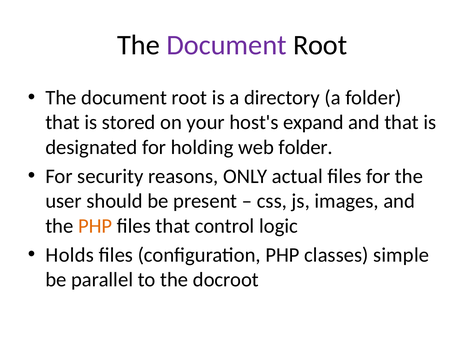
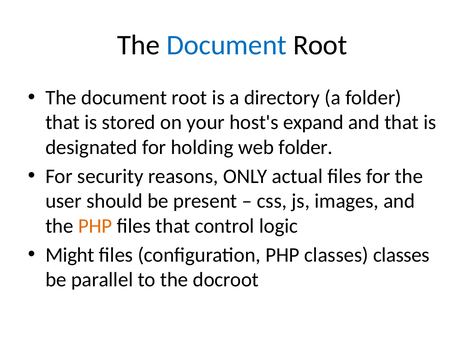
Document at (227, 45) colour: purple -> blue
Holds: Holds -> Might
classes simple: simple -> classes
